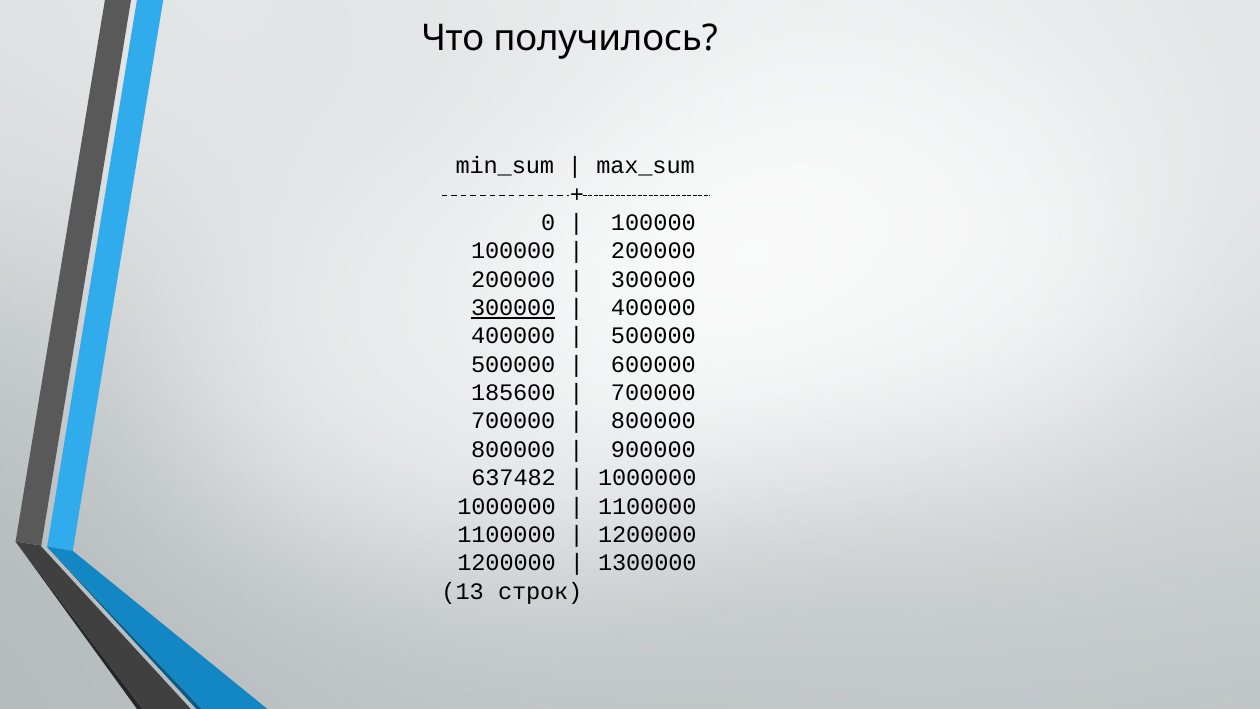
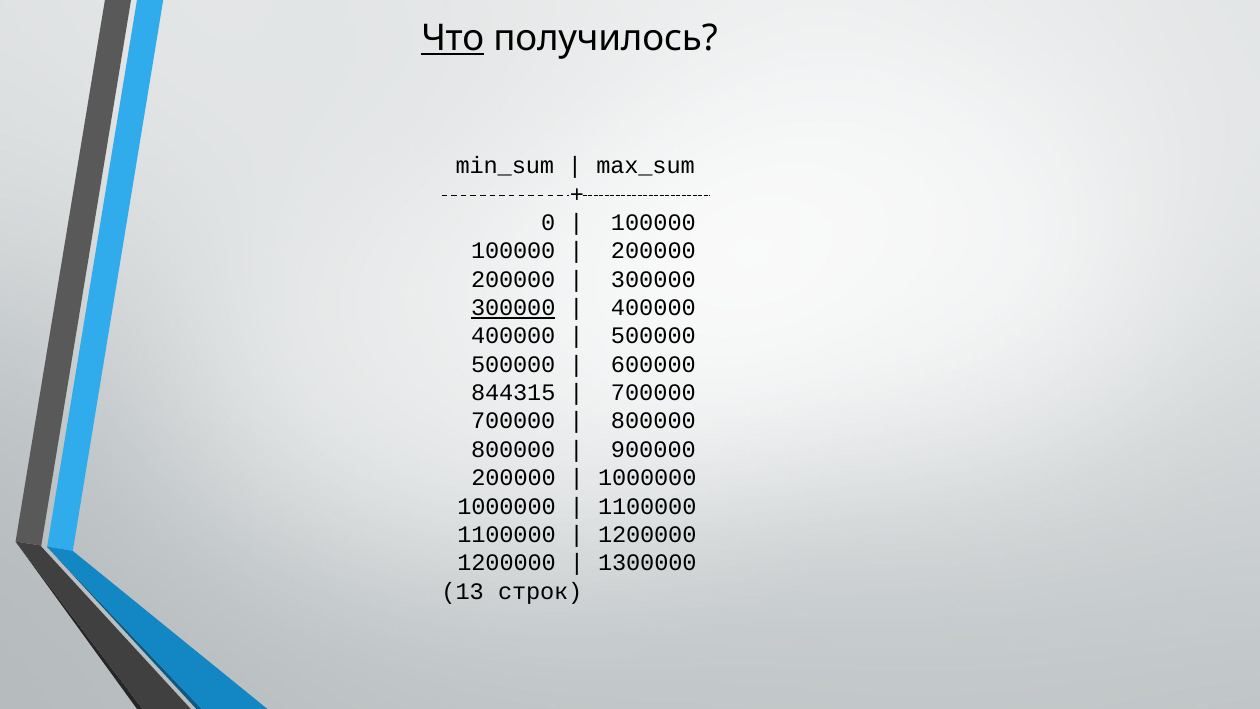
Что underline: none -> present
185600: 185600 -> 844315
637482 at (514, 478): 637482 -> 200000
